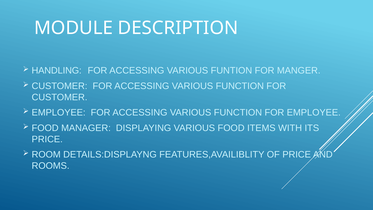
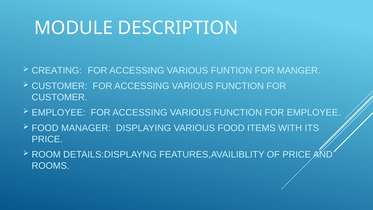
HANDLING: HANDLING -> CREATING
